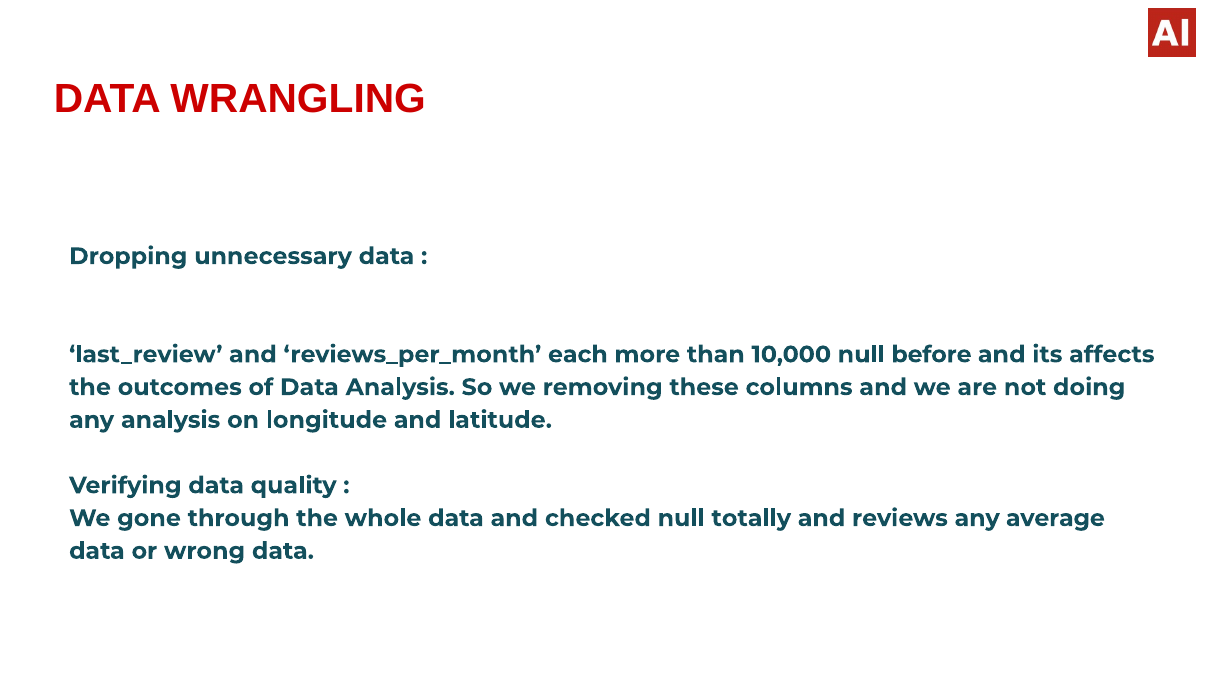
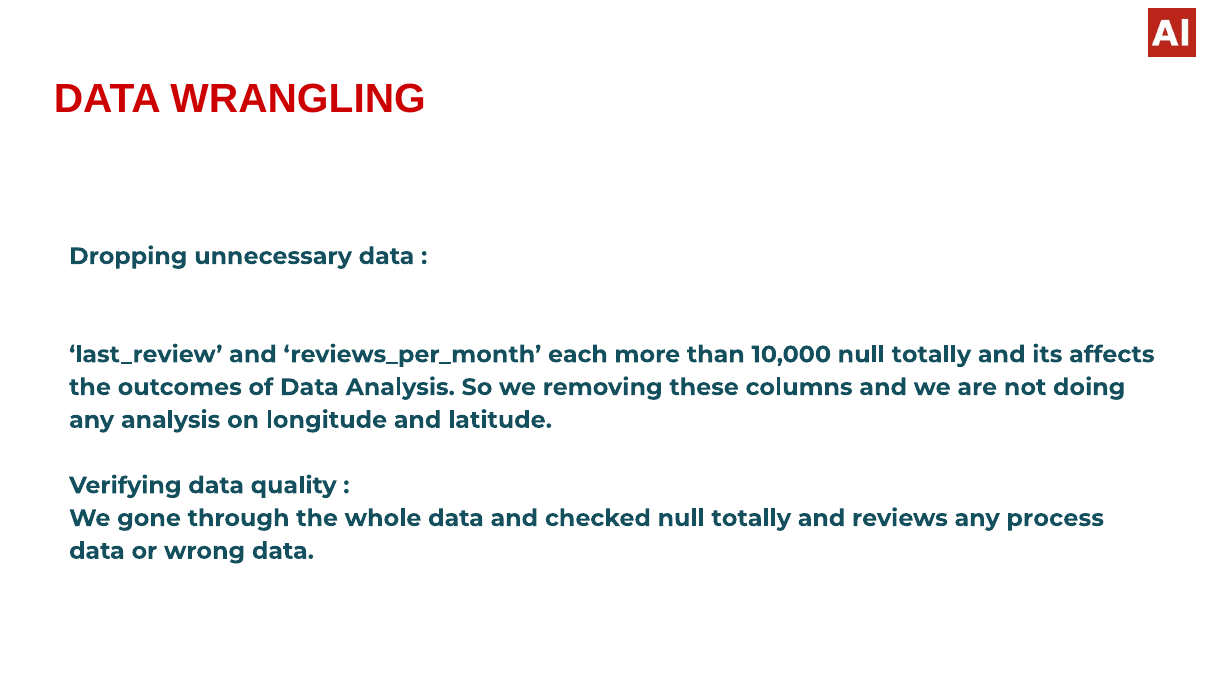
10,000 null before: before -> totally
average: average -> process
